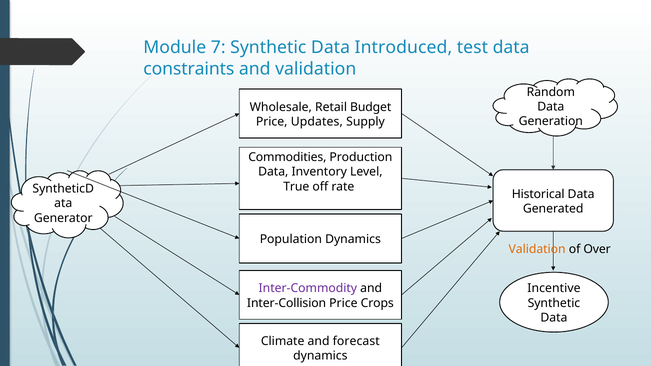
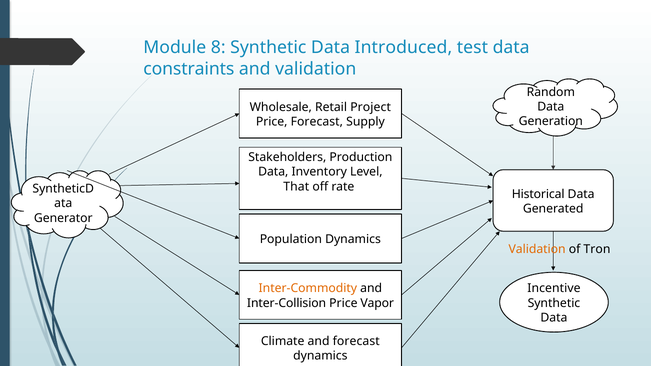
7: 7 -> 8
Budget: Budget -> Project
Price Updates: Updates -> Forecast
Commodities: Commodities -> Stakeholders
True: True -> That
Over: Over -> Tron
Inter-Commodity colour: purple -> orange
Crops: Crops -> Vapor
